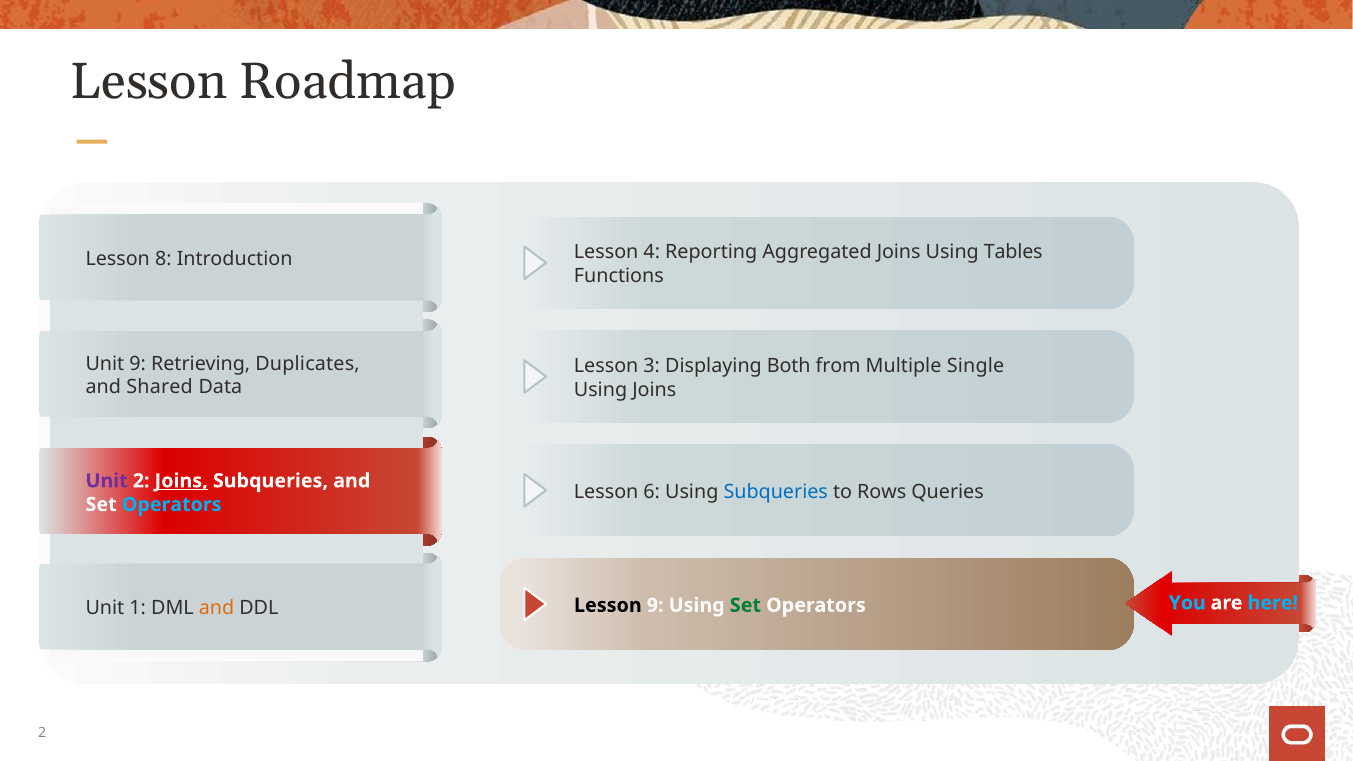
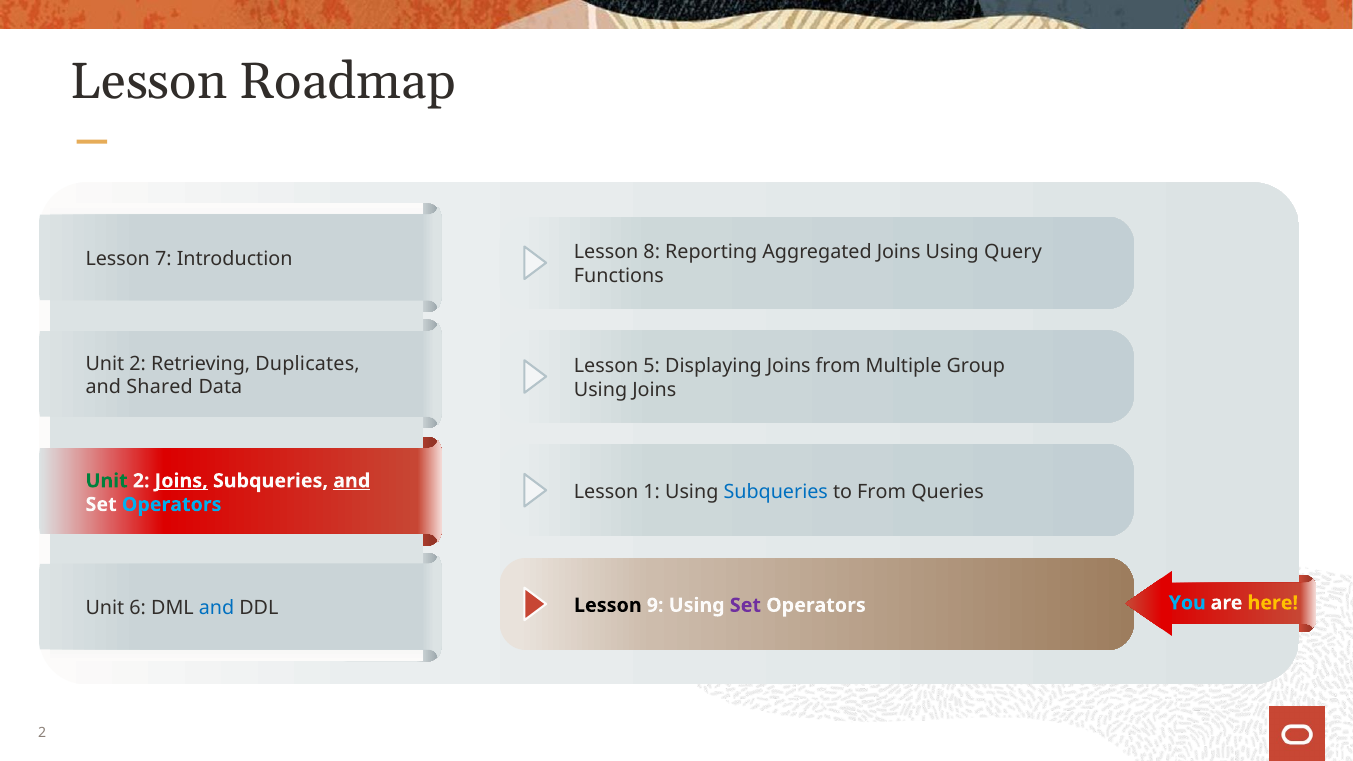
4: 4 -> 8
Tables: Tables -> Query
8: 8 -> 7
9 at (138, 364): 9 -> 2
3: 3 -> 5
Displaying Both: Both -> Joins
Single: Single -> Group
Unit at (107, 481) colour: purple -> green
and at (352, 481) underline: none -> present
6: 6 -> 1
to Rows: Rows -> From
Set at (745, 605) colour: green -> purple
here colour: light blue -> yellow
1: 1 -> 6
and at (217, 608) colour: orange -> blue
